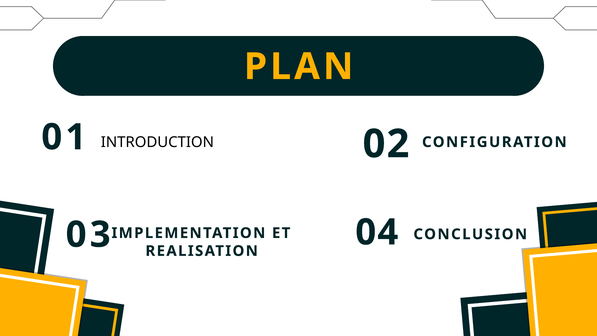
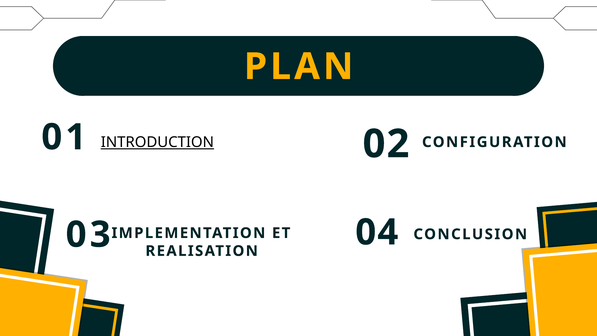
INTRODUCTION underline: none -> present
